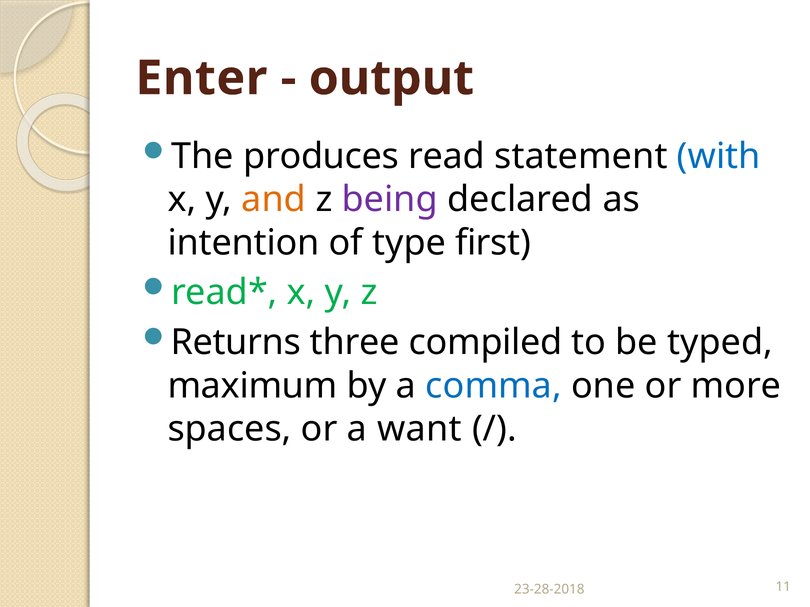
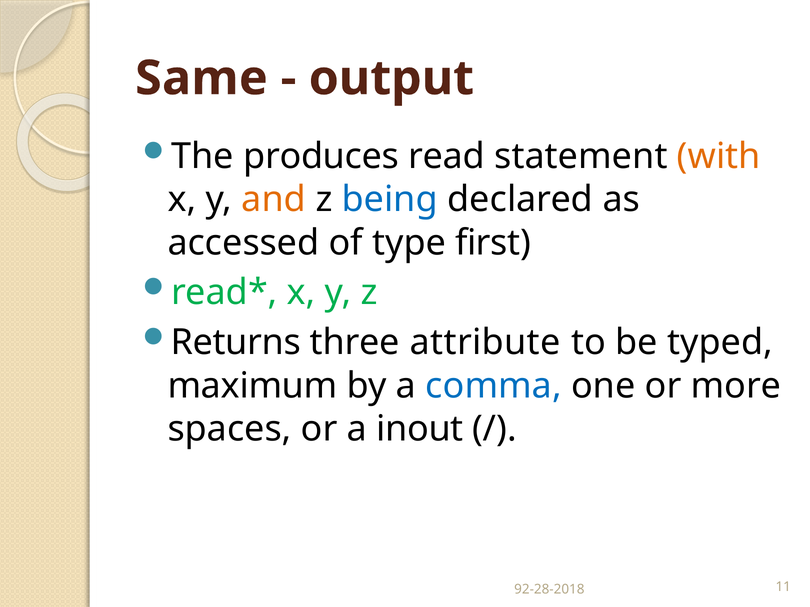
Enter: Enter -> Same
with colour: blue -> orange
being colour: purple -> blue
intention: intention -> accessed
compiled: compiled -> attribute
want: want -> inout
23-28-2018: 23-28-2018 -> 92-28-2018
